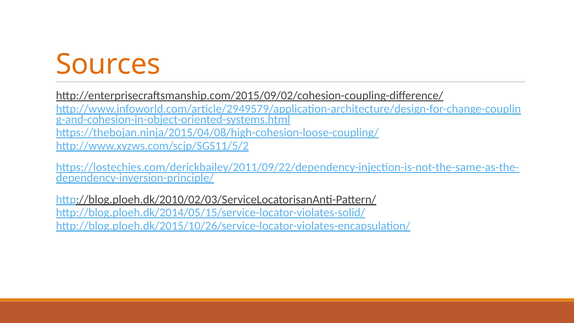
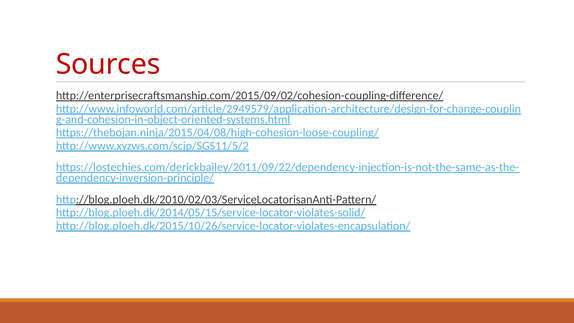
Sources colour: orange -> red
